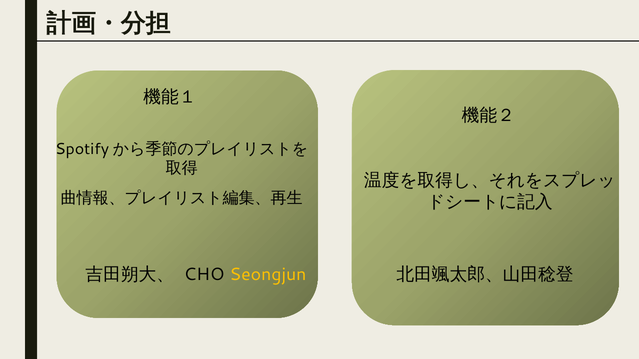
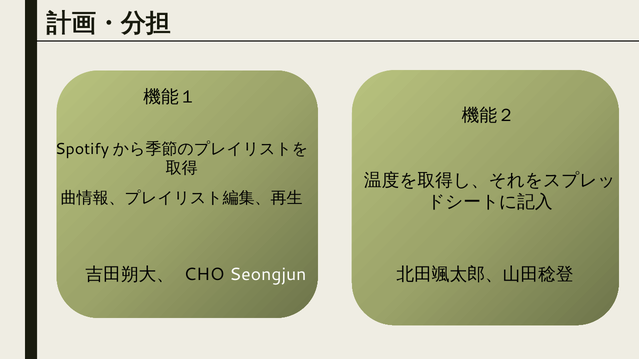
Seongjun colour: yellow -> white
